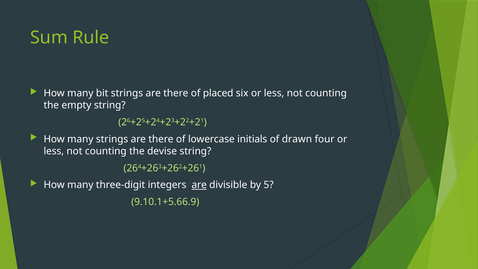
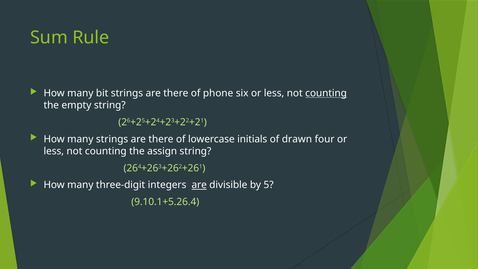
placed: placed -> phone
counting at (326, 93) underline: none -> present
devise: devise -> assign
9.10.1+5.66.9: 9.10.1+5.66.9 -> 9.10.1+5.26.4
